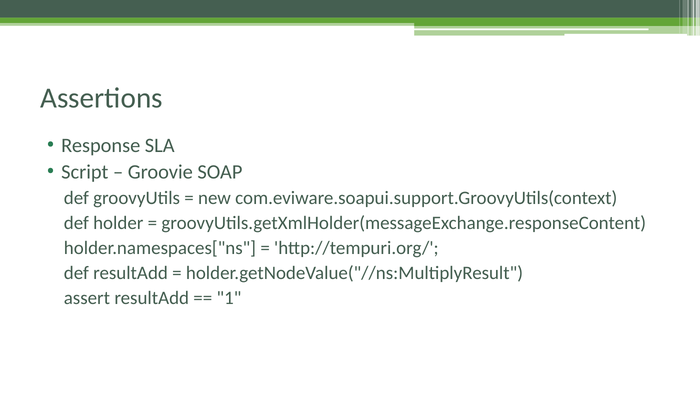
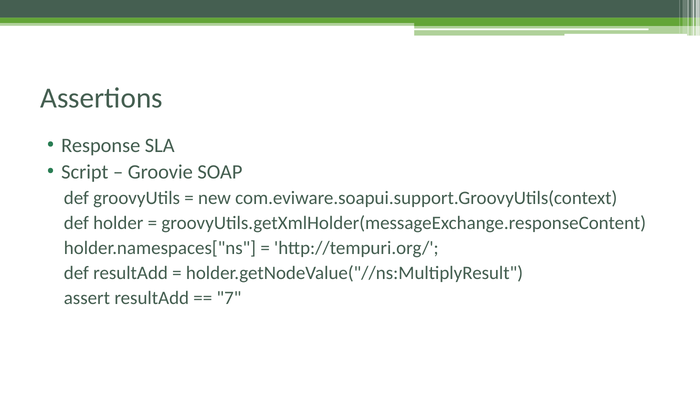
1: 1 -> 7
